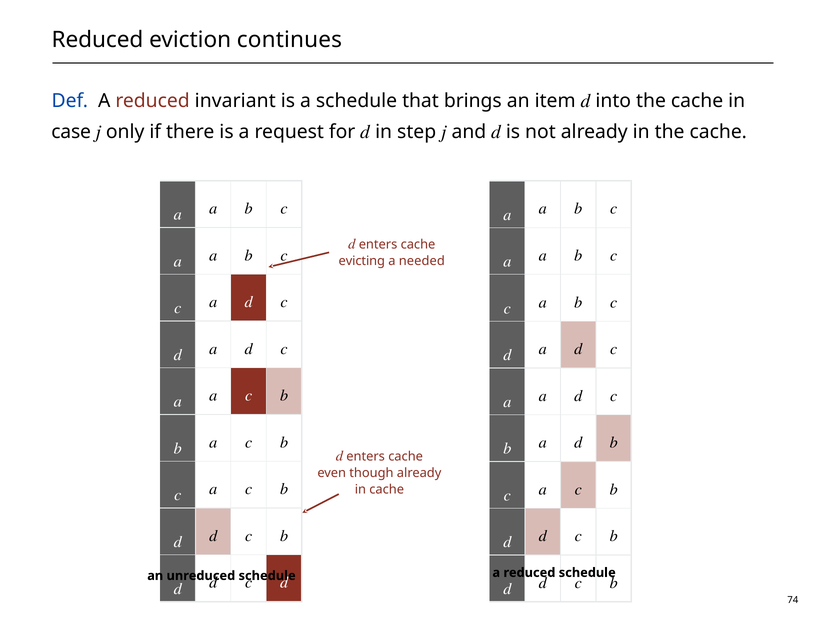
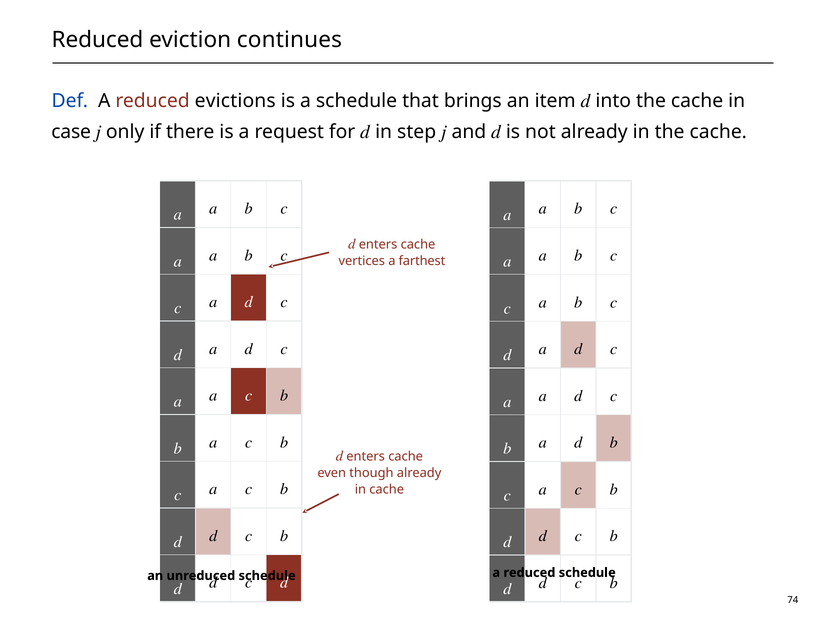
invariant: invariant -> evictions
evicting: evicting -> vertices
needed: needed -> farthest
